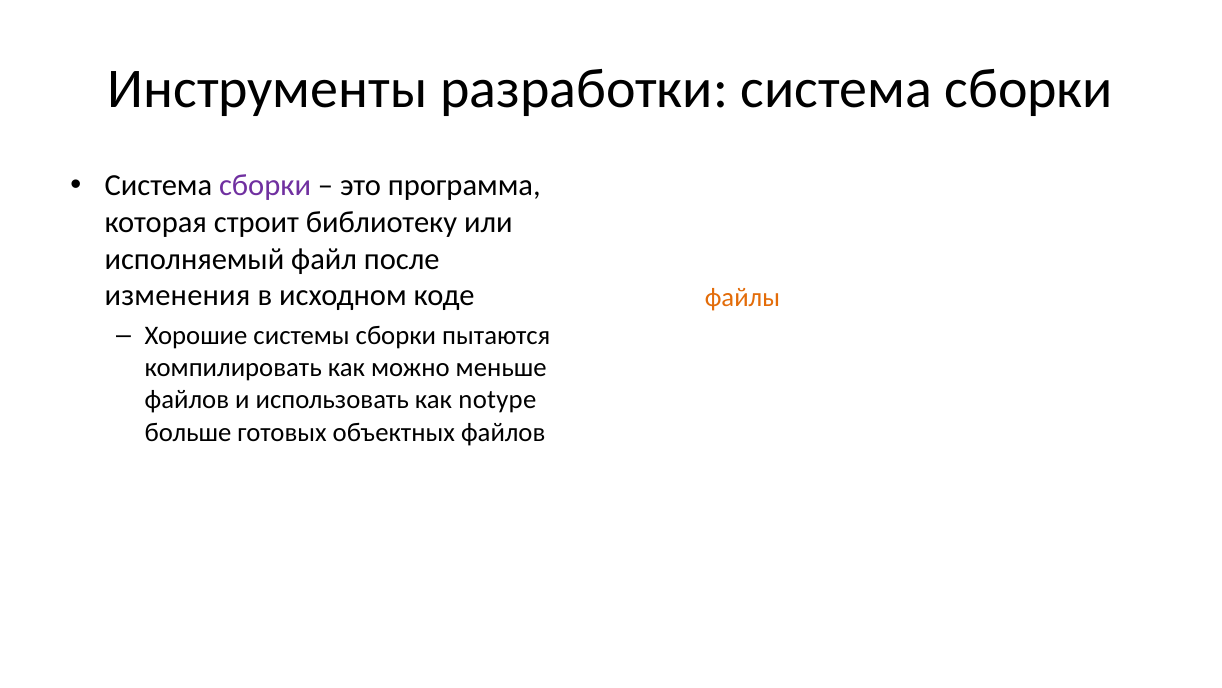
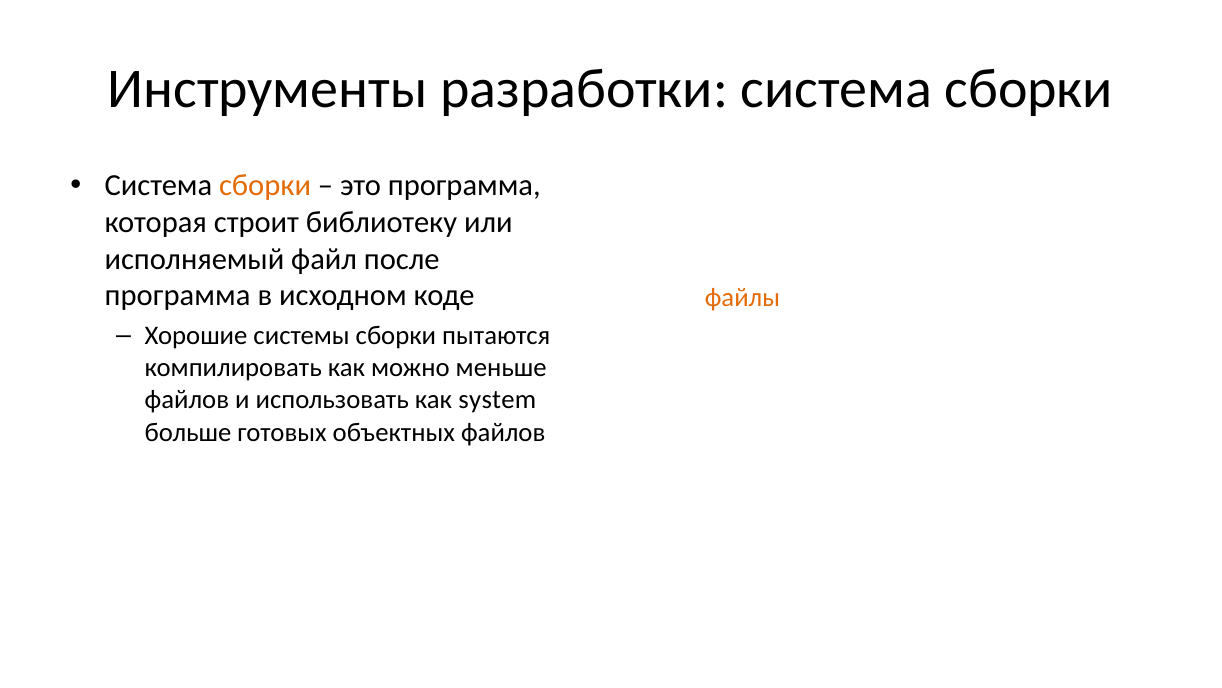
сборки at (265, 185) colour: purple -> orange
изменения at (178, 295): изменения -> программа
notype: notype -> system
